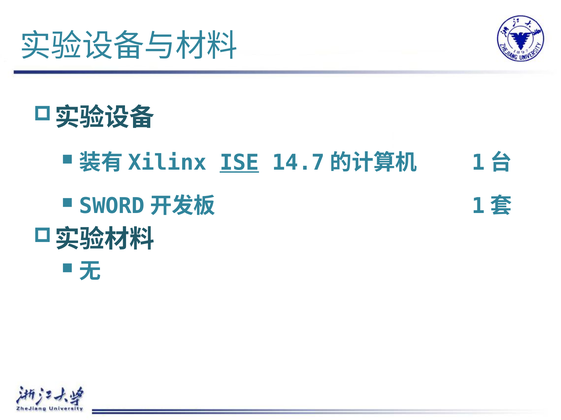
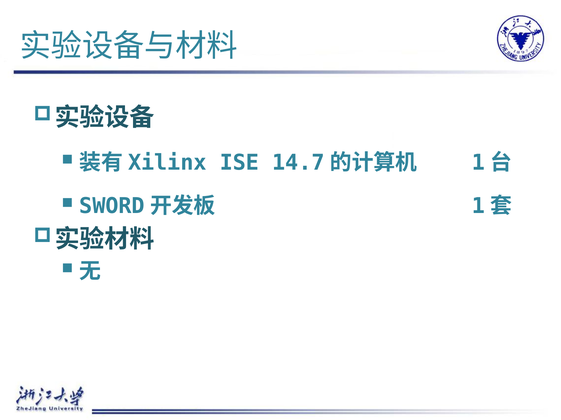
ISE underline: present -> none
